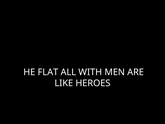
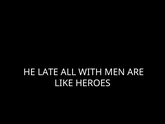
FLAT: FLAT -> LATE
